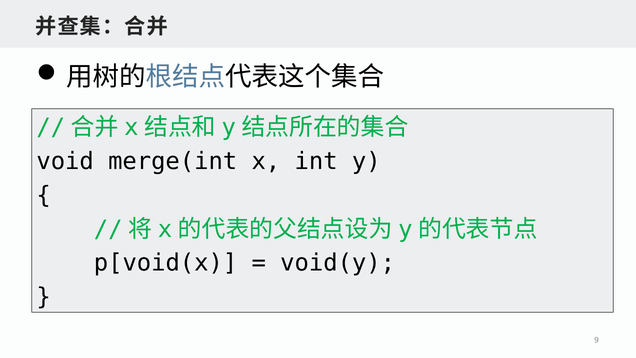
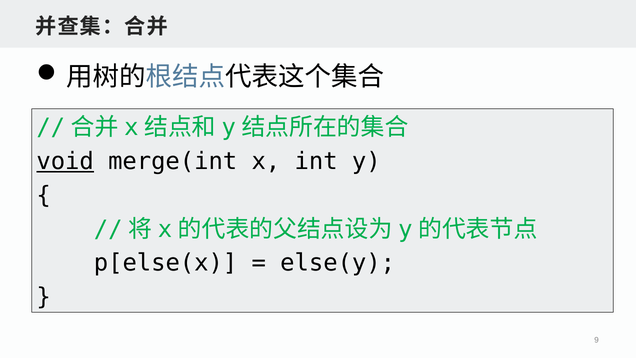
void underline: none -> present
p[void(x: p[void(x -> p[else(x
void(y: void(y -> else(y
